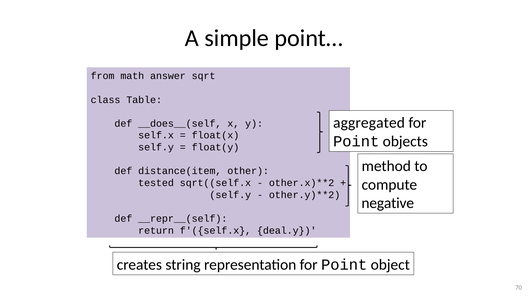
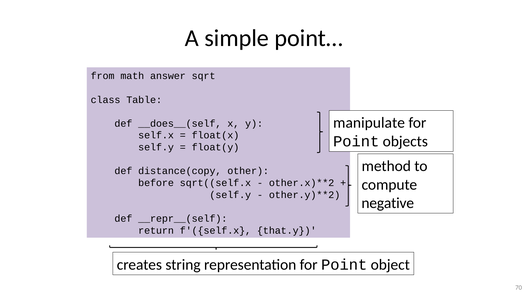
aggregated: aggregated -> manipulate
distance(item: distance(item -> distance(copy
tested: tested -> before
deal.y: deal.y -> that.y
